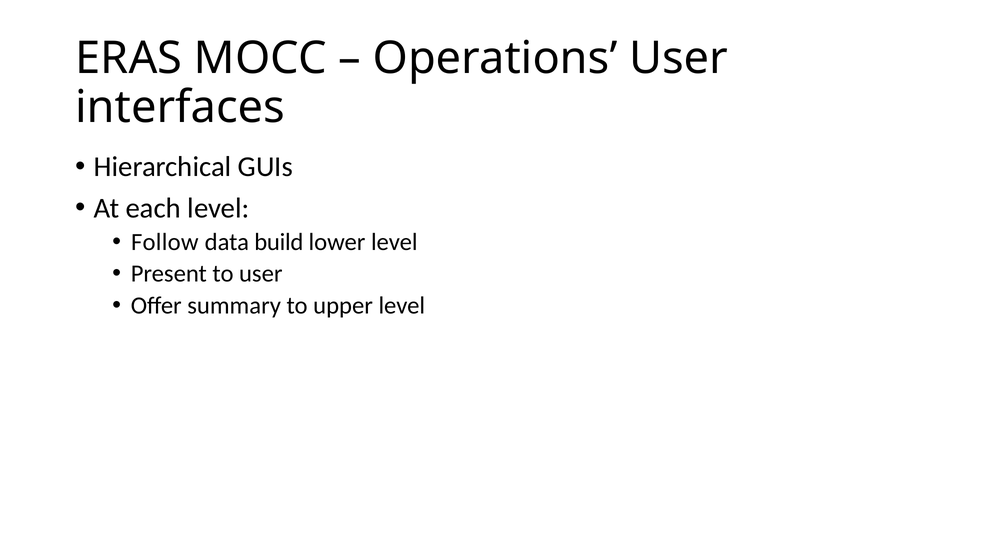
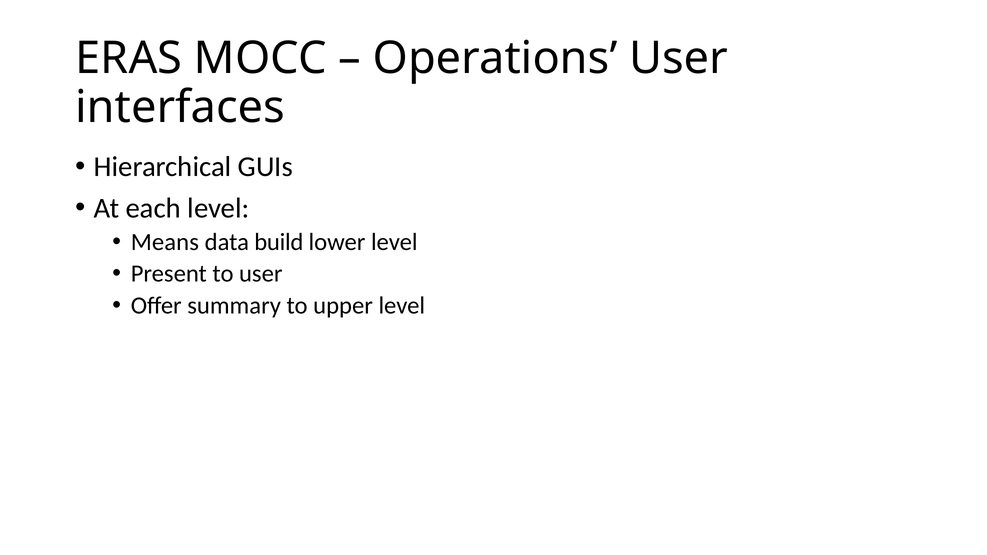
Follow: Follow -> Means
